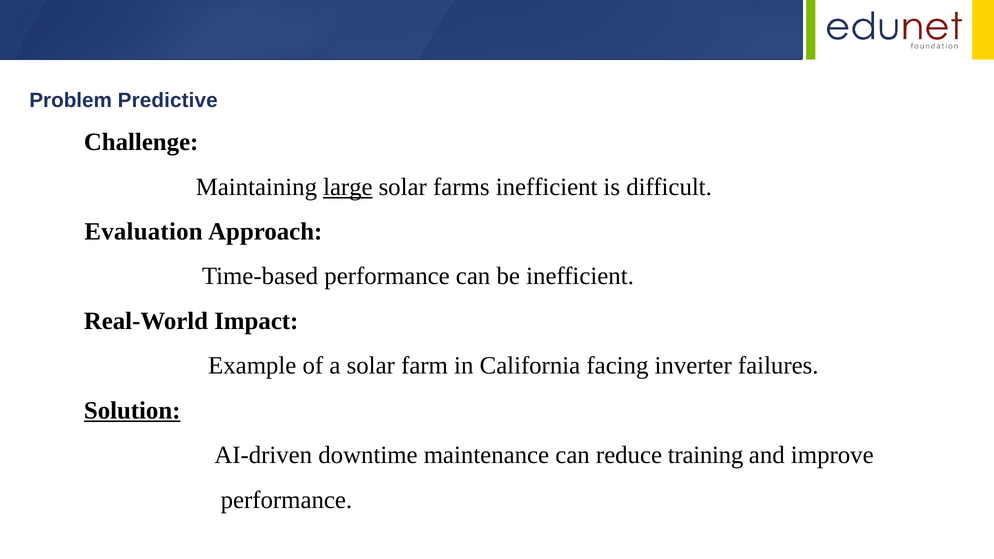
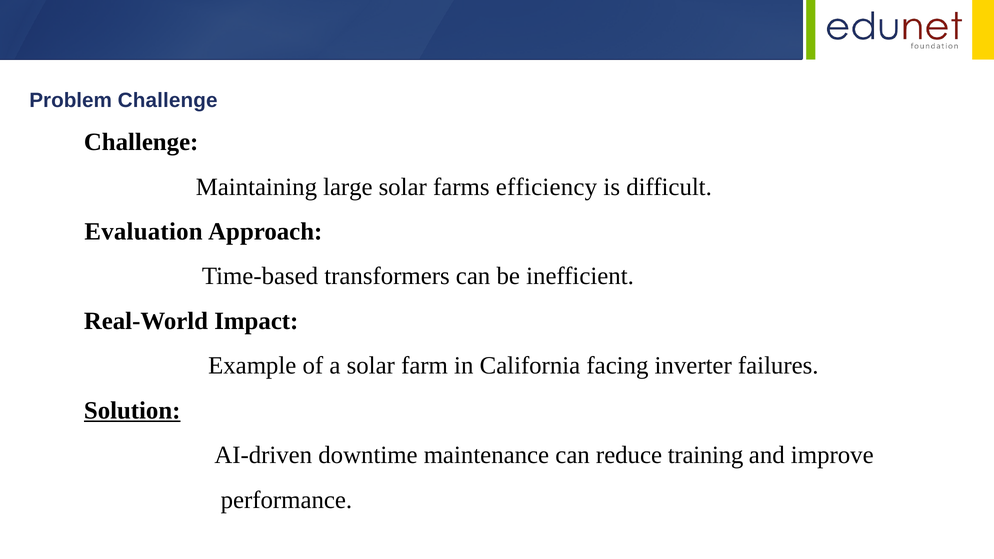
Problem Predictive: Predictive -> Challenge
large underline: present -> none
farms inefficient: inefficient -> efficiency
Time-based performance: performance -> transformers
